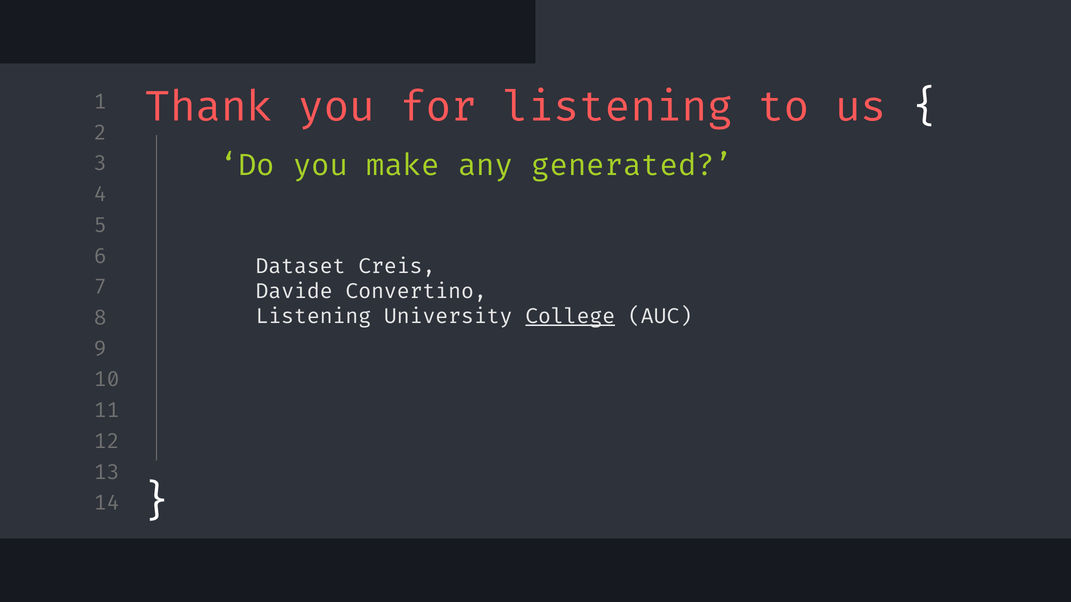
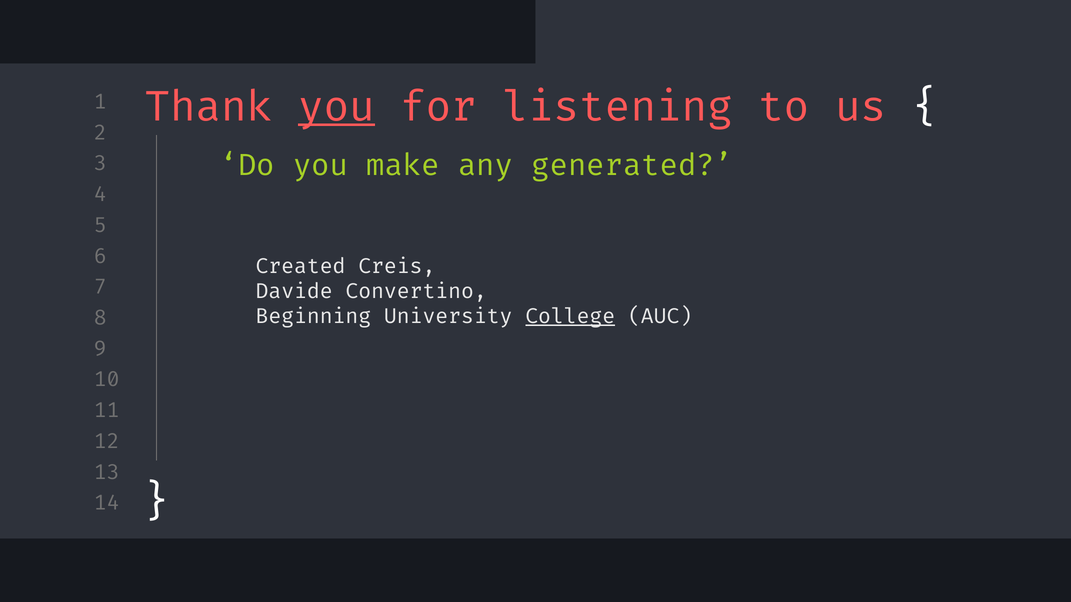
you at (336, 107) underline: none -> present
Dataset: Dataset -> Created
Listening at (313, 316): Listening -> Beginning
